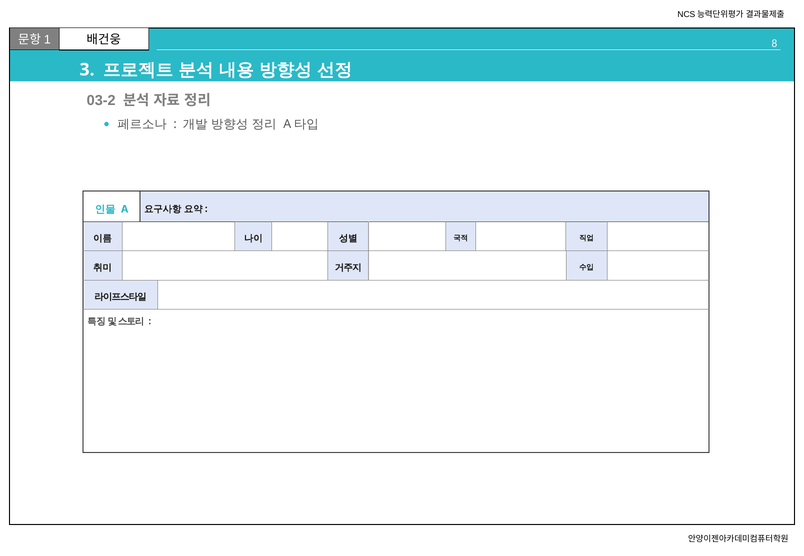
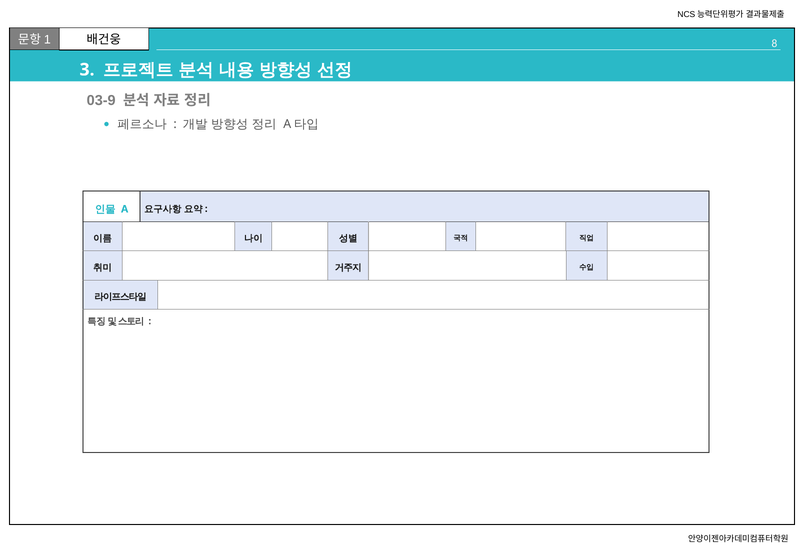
03-2: 03-2 -> 03-9
